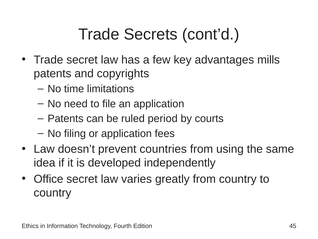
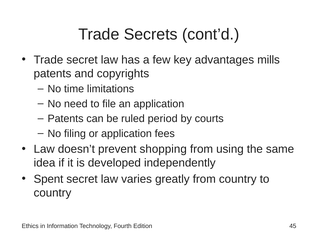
countries: countries -> shopping
Office: Office -> Spent
